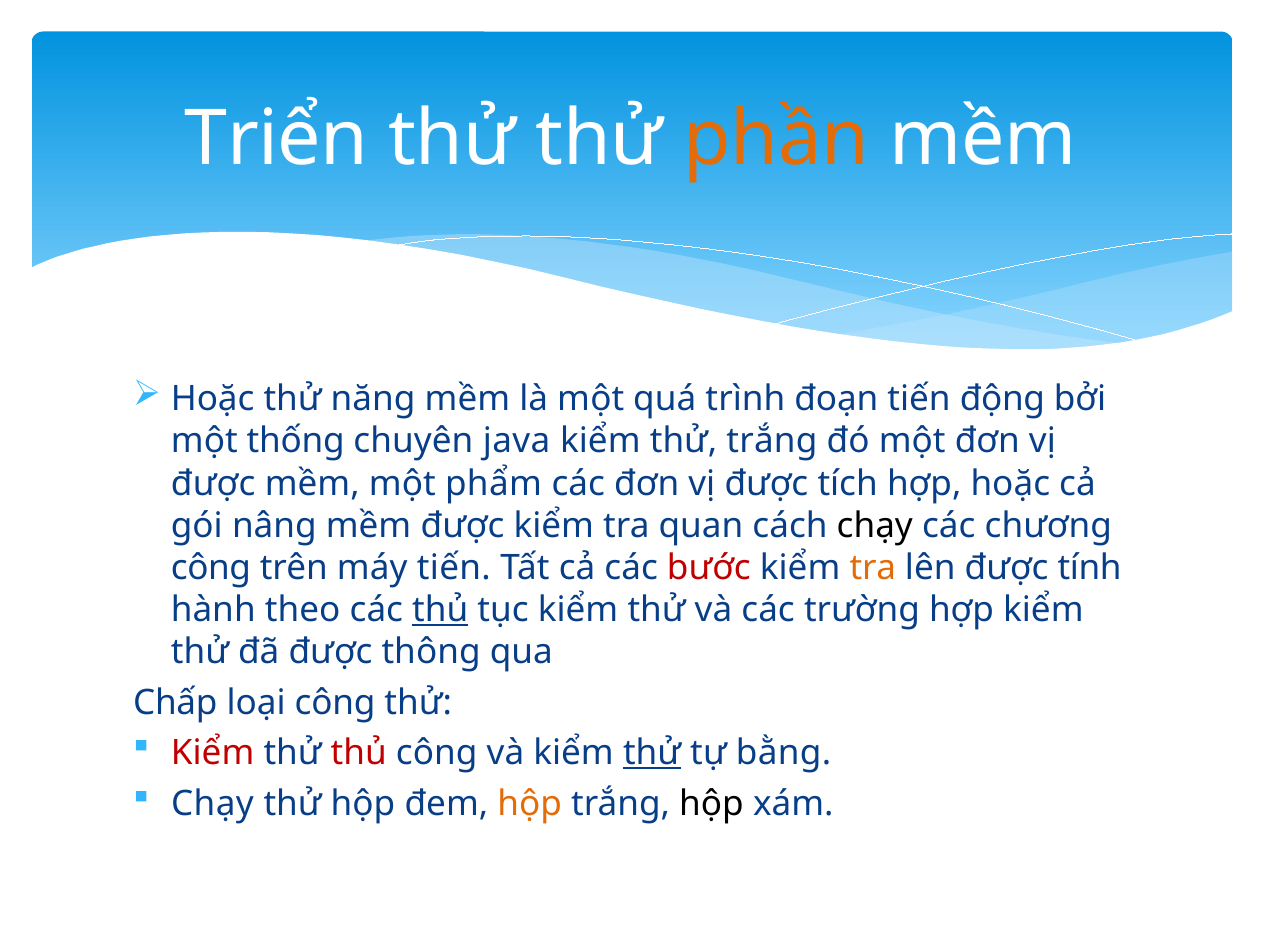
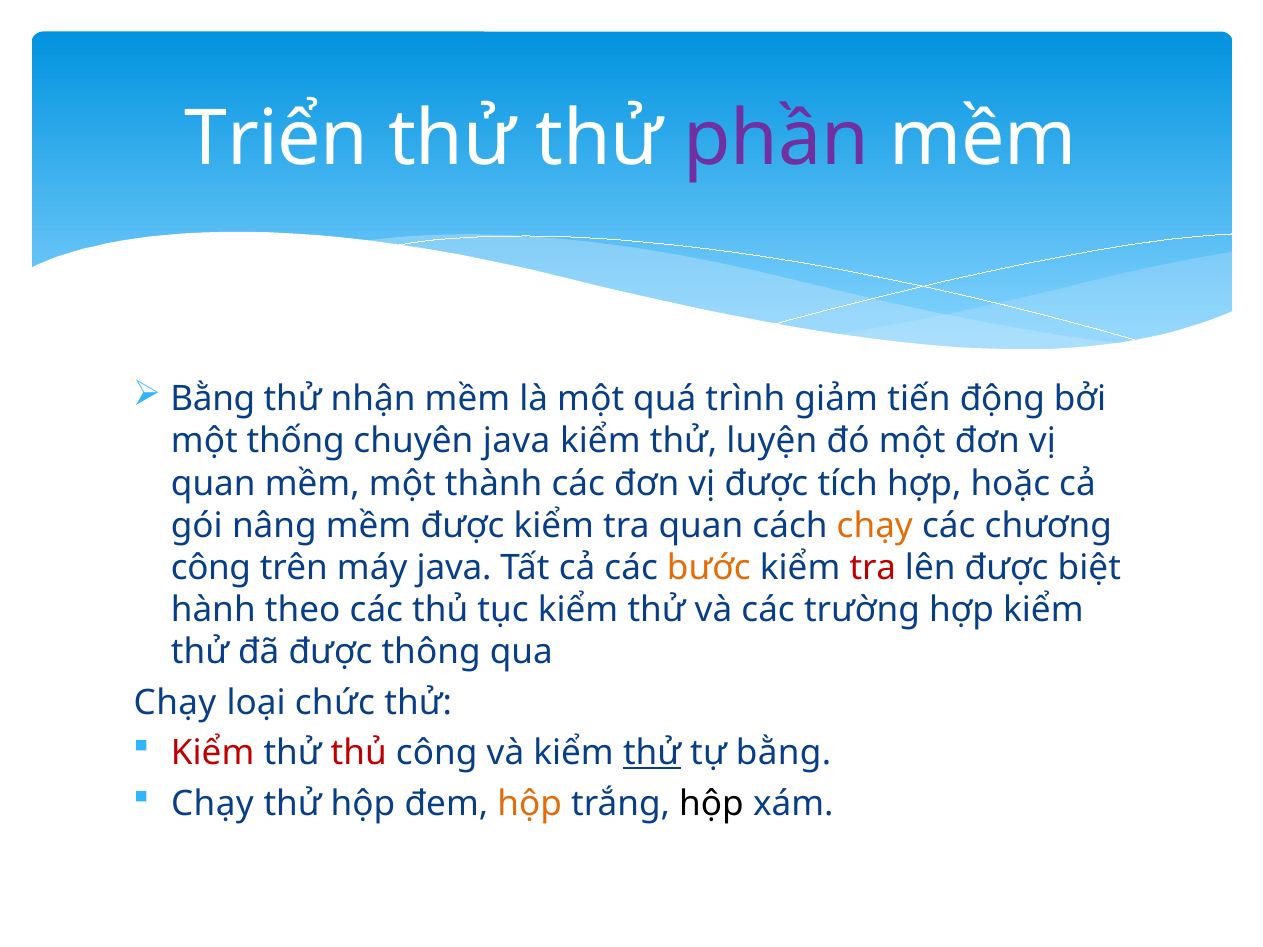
phần colour: orange -> purple
Hoặc at (213, 399): Hoặc -> Bằng
năng: năng -> nhận
đoạn: đoạn -> giảm
thử trắng: trắng -> luyện
được at (213, 484): được -> quan
phẩm: phẩm -> thành
chạy at (875, 526) colour: black -> orange
máy tiến: tiến -> java
bước colour: red -> orange
tra at (873, 568) colour: orange -> red
tính: tính -> biệt
thủ at (440, 610) underline: present -> none
Chấp at (175, 703): Chấp -> Chạy
loại công: công -> chức
